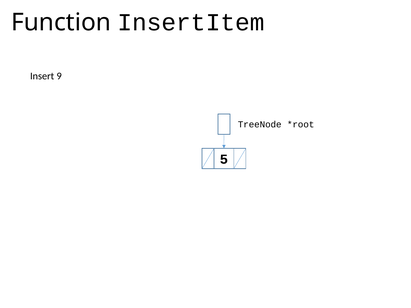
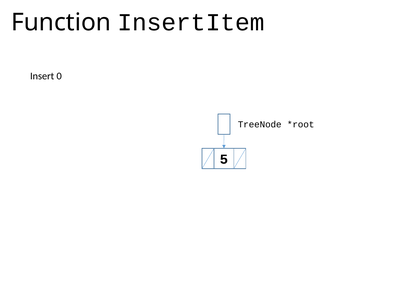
9: 9 -> 0
